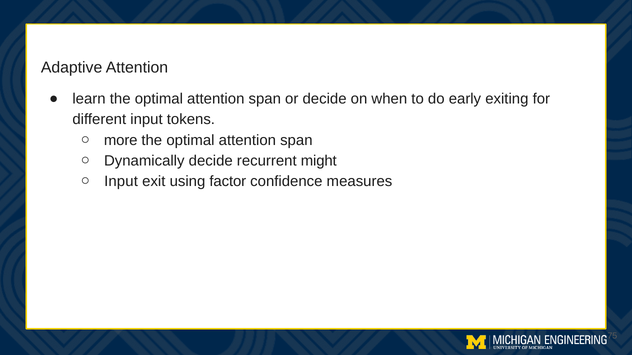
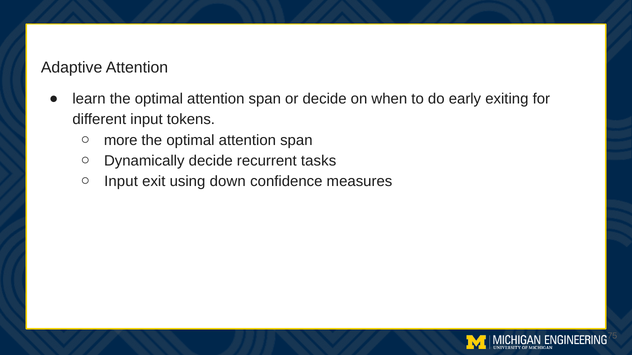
might: might -> tasks
factor: factor -> down
